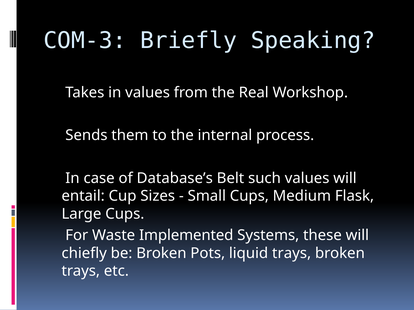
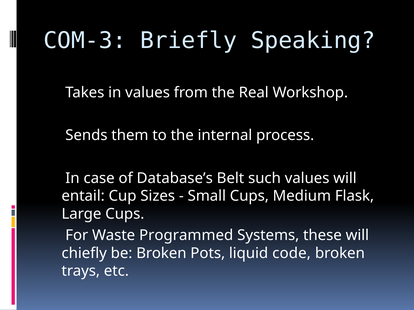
Implemented: Implemented -> Programmed
liquid trays: trays -> code
